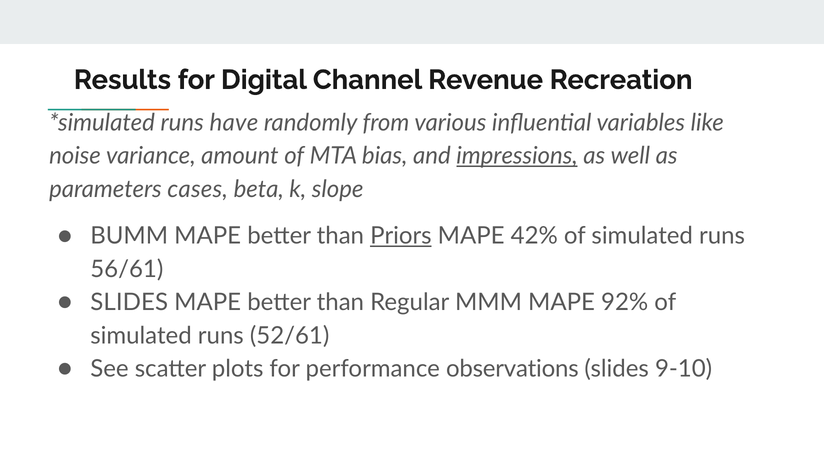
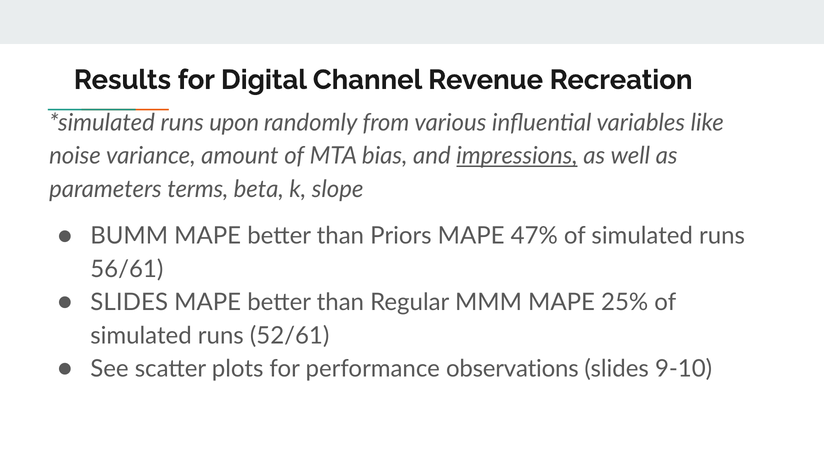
have: have -> upon
cases: cases -> terms
Priors underline: present -> none
42%: 42% -> 47%
92%: 92% -> 25%
